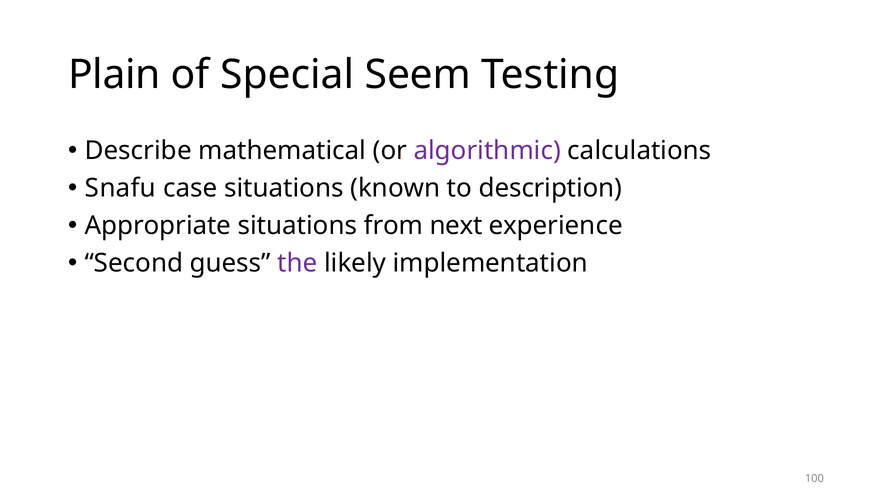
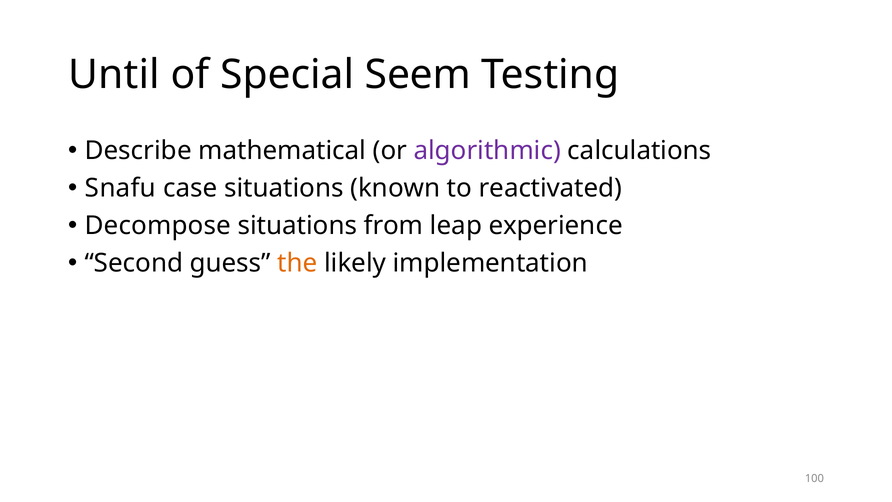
Plain: Plain -> Until
description: description -> reactivated
Appropriate: Appropriate -> Decompose
next: next -> leap
the colour: purple -> orange
